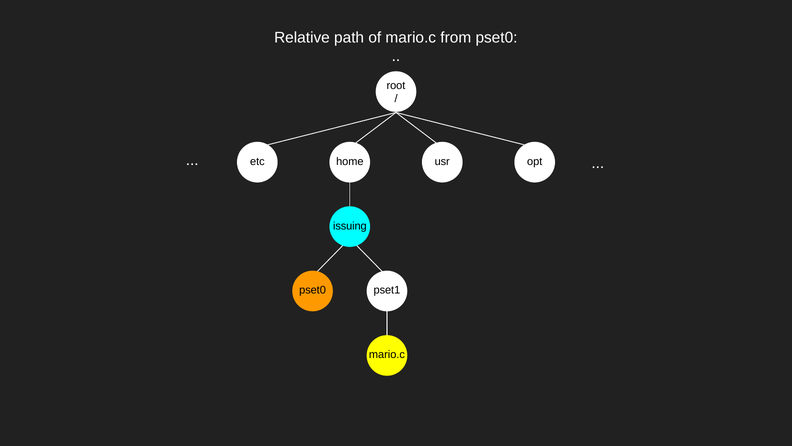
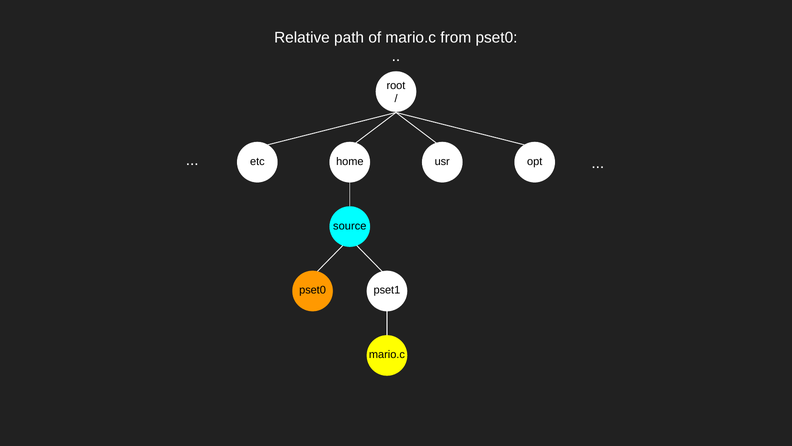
issuing: issuing -> source
